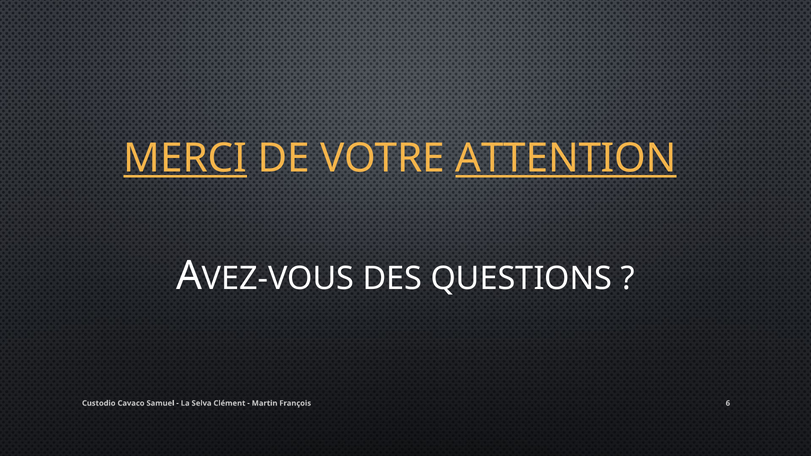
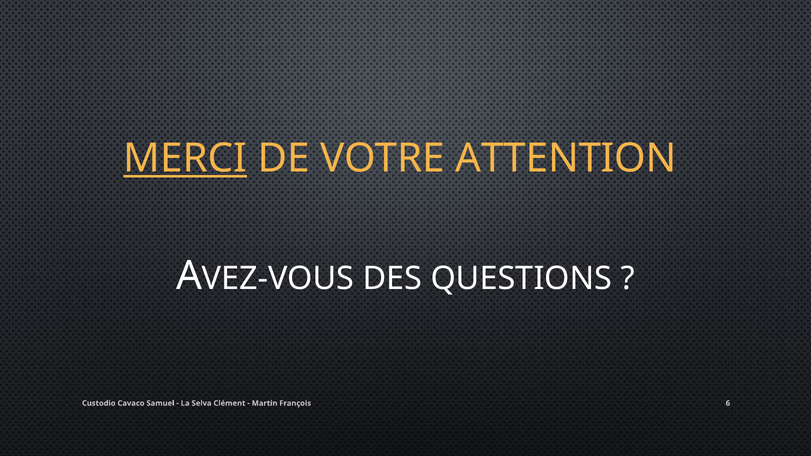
ATTENTION underline: present -> none
